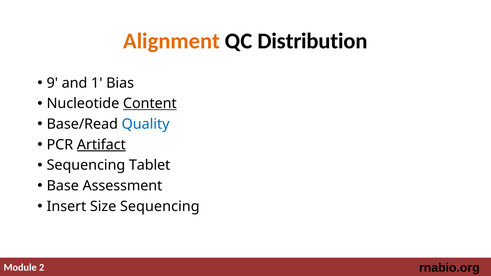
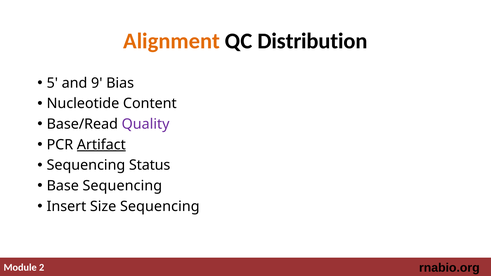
9 at (52, 83): 9 -> 5
1: 1 -> 9
Content underline: present -> none
Quality colour: blue -> purple
Tablet: Tablet -> Status
Base Assessment: Assessment -> Sequencing
